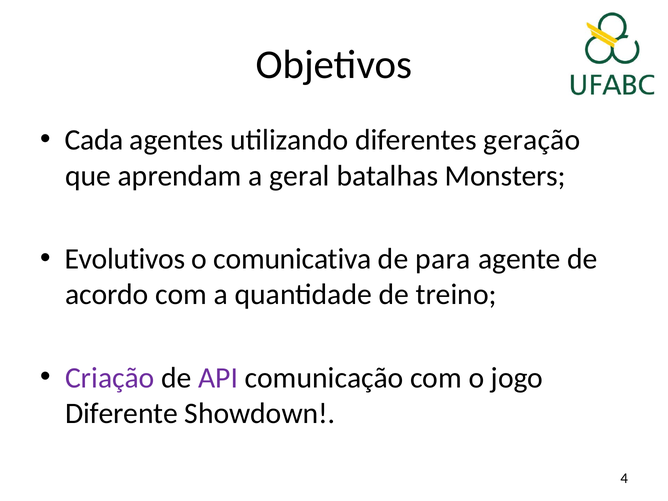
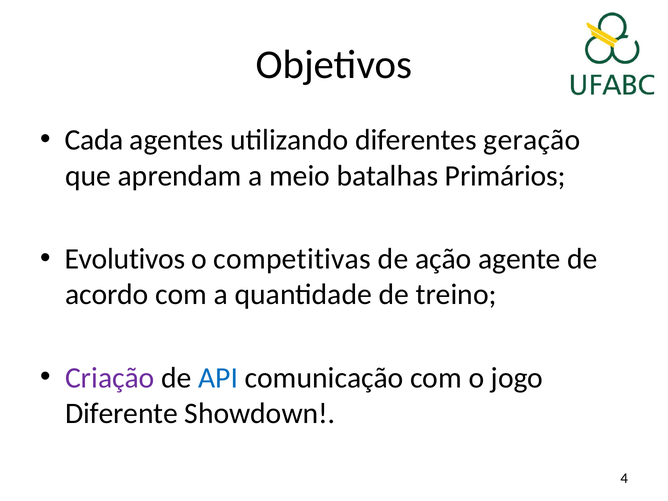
geral: geral -> meio
Monsters: Monsters -> Primários
comunicativa: comunicativa -> competitivas
para: para -> ação
API colour: purple -> blue
